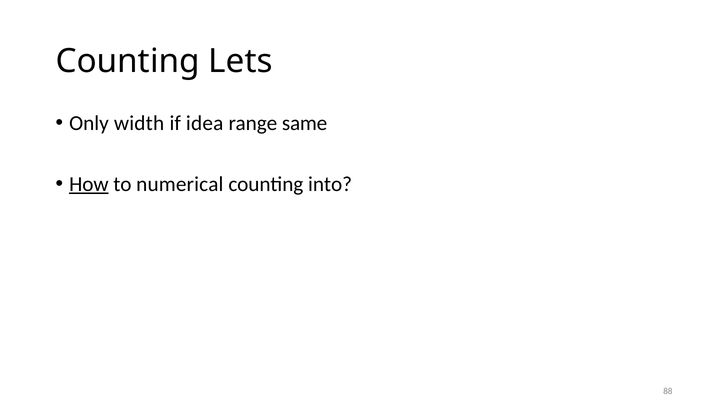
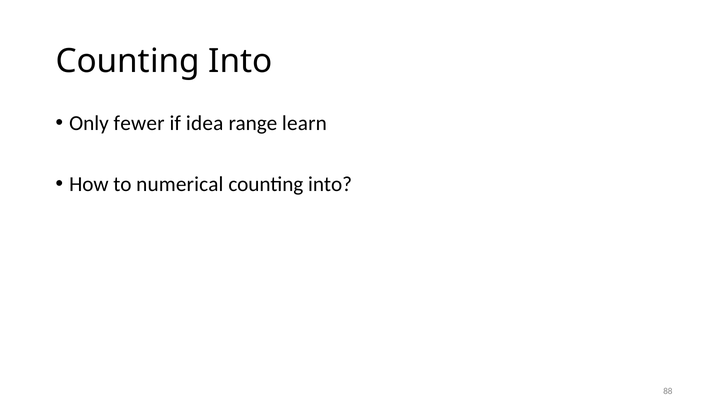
Lets at (240, 61): Lets -> Into
width: width -> fewer
same: same -> learn
How underline: present -> none
